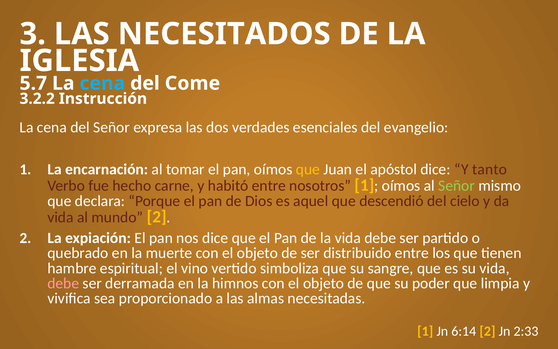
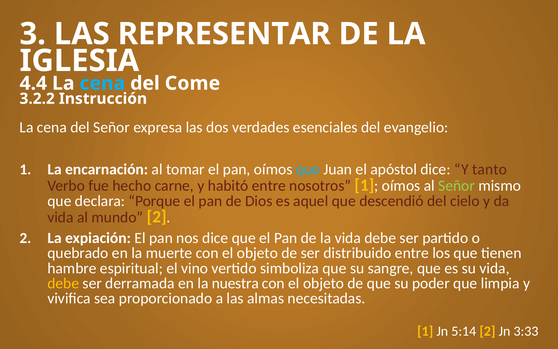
NECESITADOS: NECESITADOS -> REPRESENTAR
5.7: 5.7 -> 4.4
que at (308, 169) colour: yellow -> light blue
debe at (63, 283) colour: pink -> yellow
himnos: himnos -> nuestra
6:14: 6:14 -> 5:14
2:33: 2:33 -> 3:33
